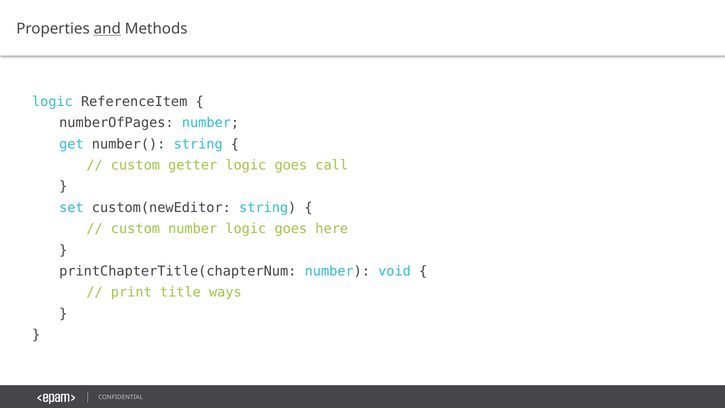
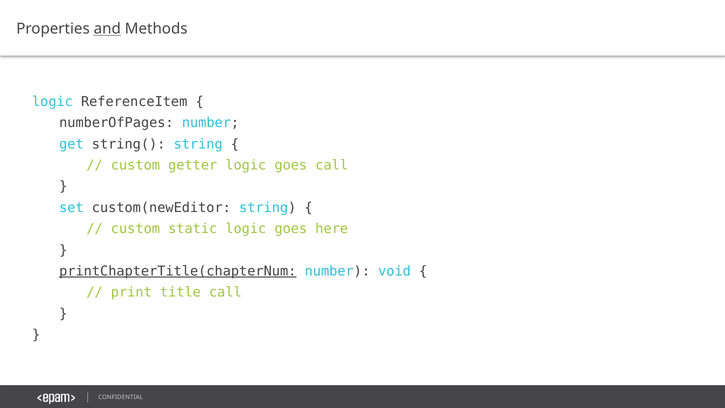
number(: number( -> string(
custom number: number -> static
printChapterTitle(chapterNum underline: none -> present
title ways: ways -> call
